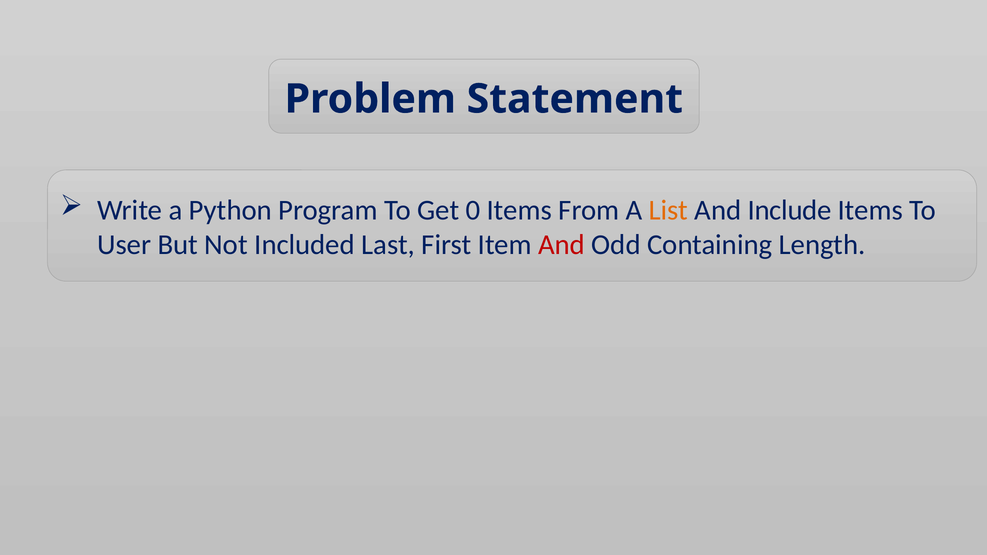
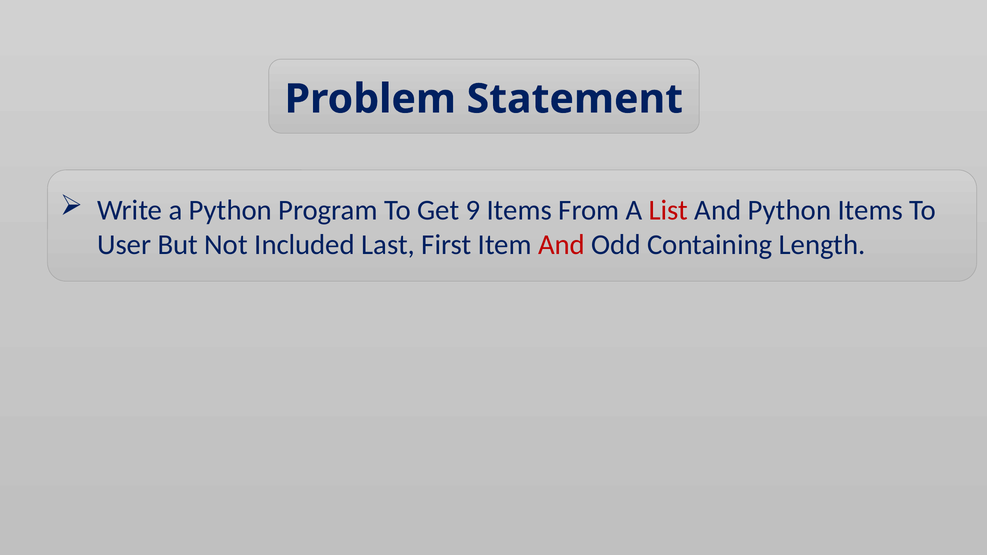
0: 0 -> 9
List colour: orange -> red
And Include: Include -> Python
